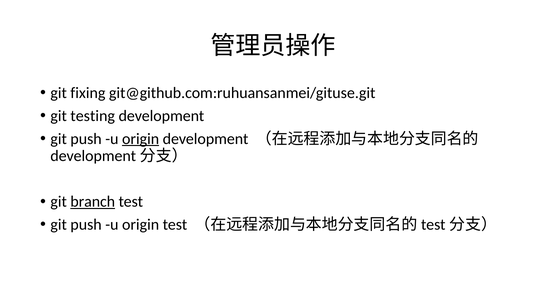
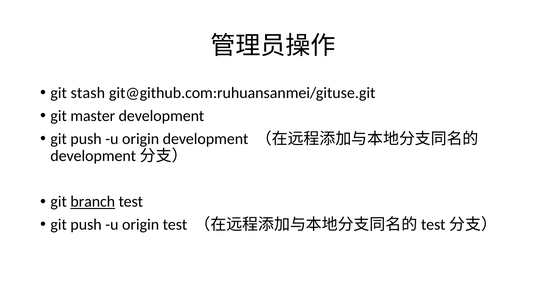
fixing: fixing -> stash
testing: testing -> master
origin at (141, 139) underline: present -> none
